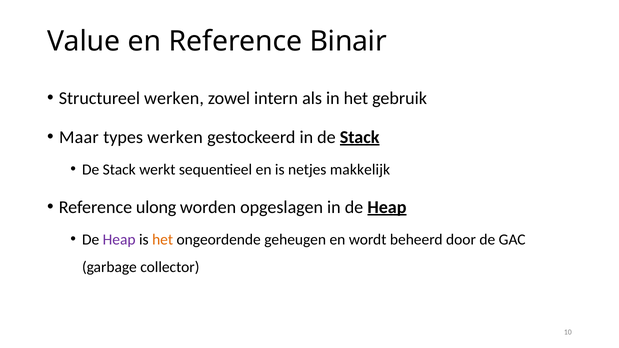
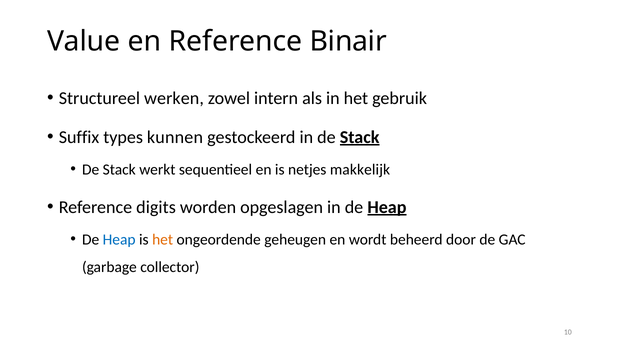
Maar: Maar -> Suffix
types werken: werken -> kunnen
ulong: ulong -> digits
Heap at (119, 240) colour: purple -> blue
